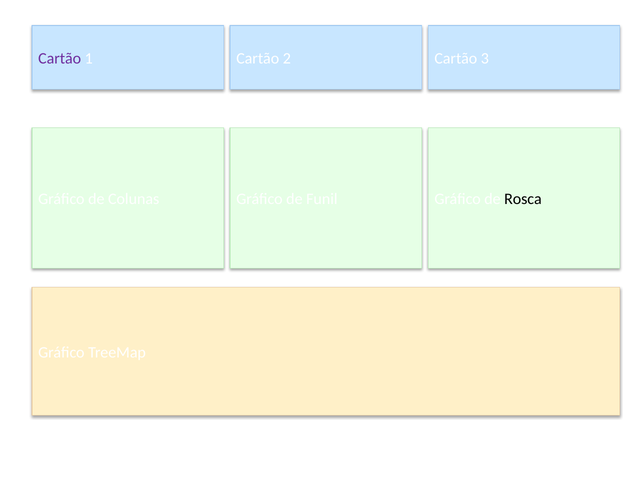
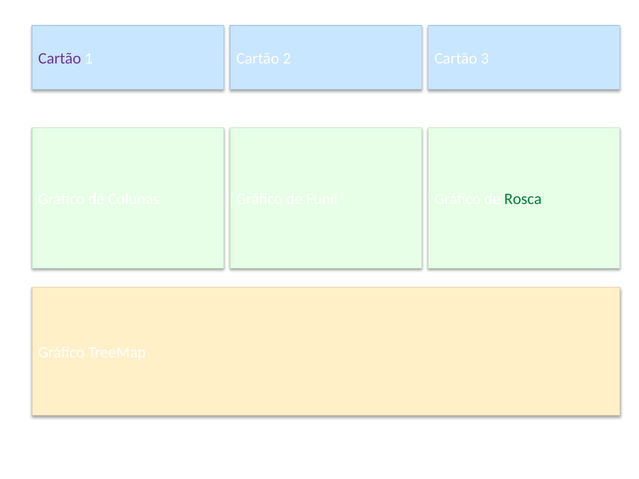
Rosca colour: black -> green
